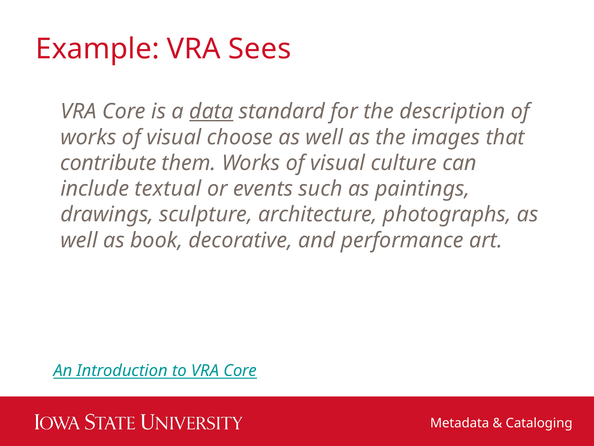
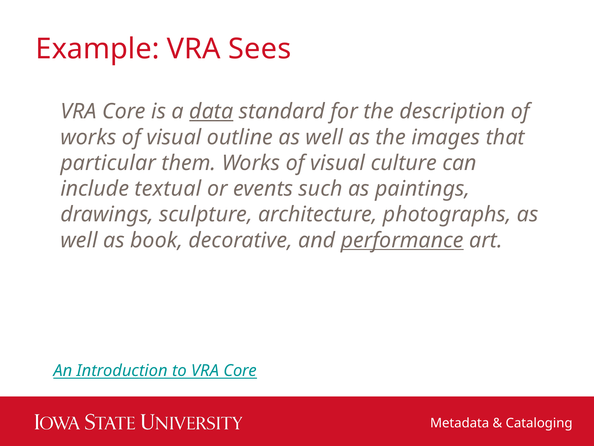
choose: choose -> outline
contribute: contribute -> particular
performance underline: none -> present
